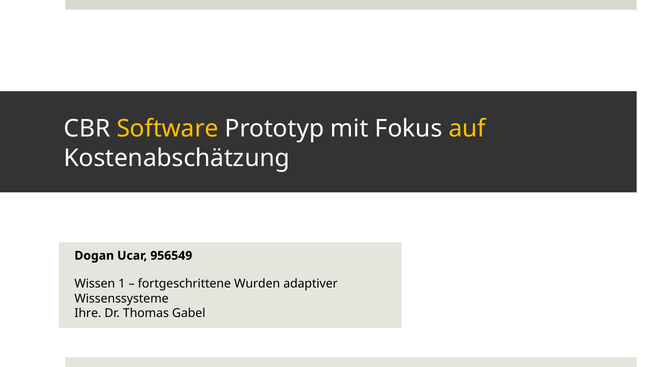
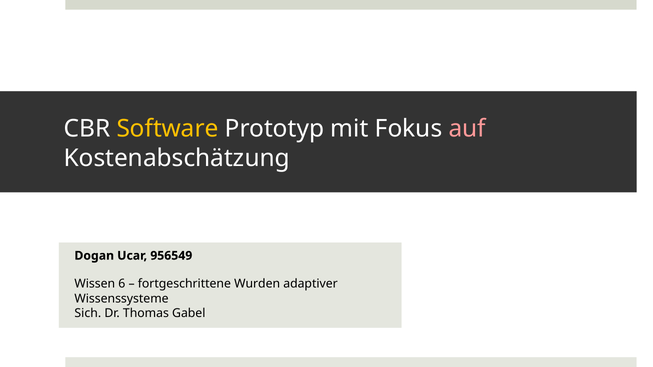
auf colour: yellow -> pink
1: 1 -> 6
Ihre: Ihre -> Sich
